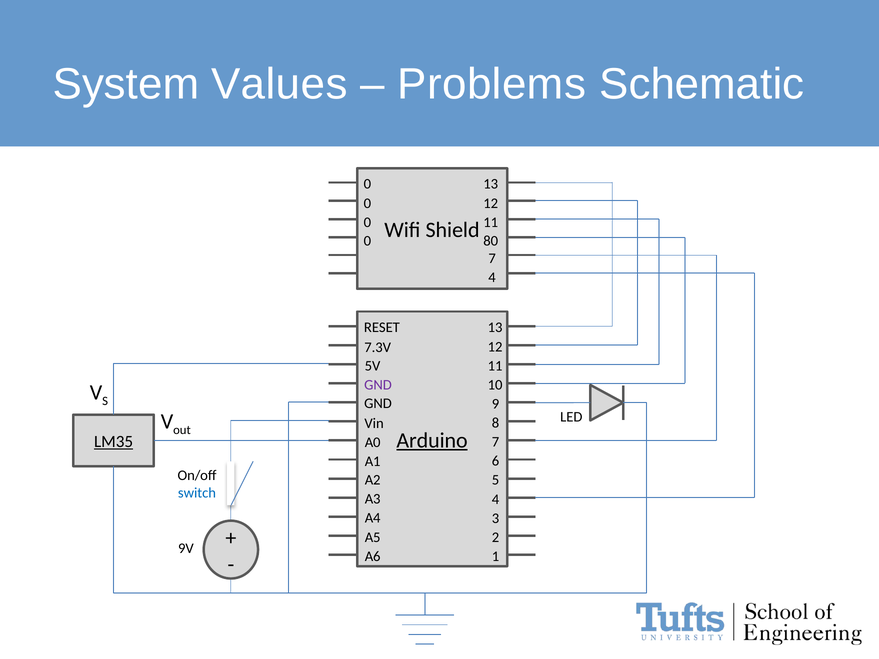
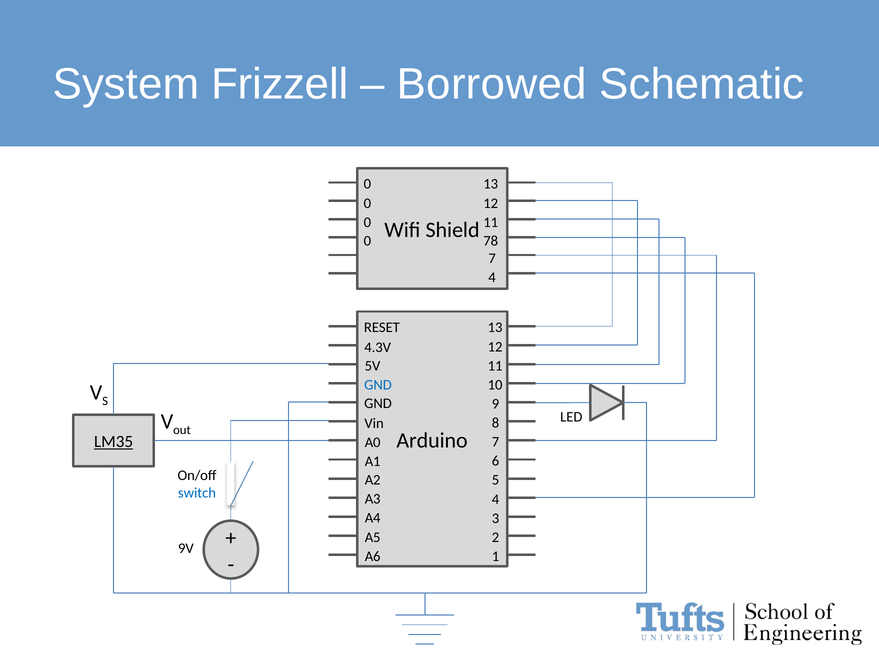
Values: Values -> Frizzell
Problems: Problems -> Borrowed
80: 80 -> 78
7.3V: 7.3V -> 4.3V
GND at (378, 385) colour: purple -> blue
Arduino underline: present -> none
